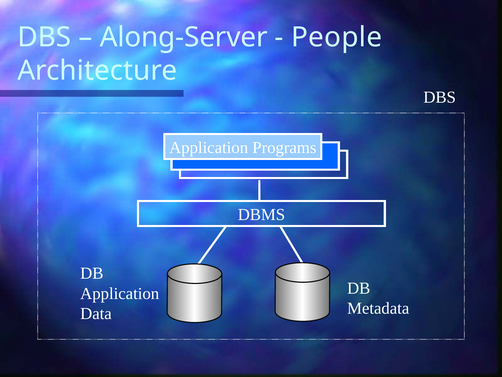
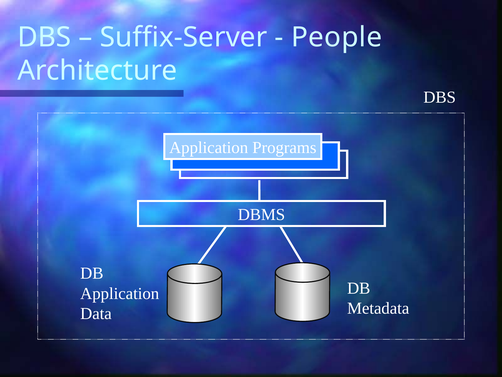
Along-Server: Along-Server -> Suffix-Server
